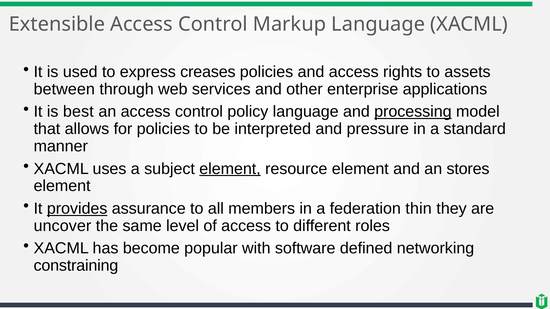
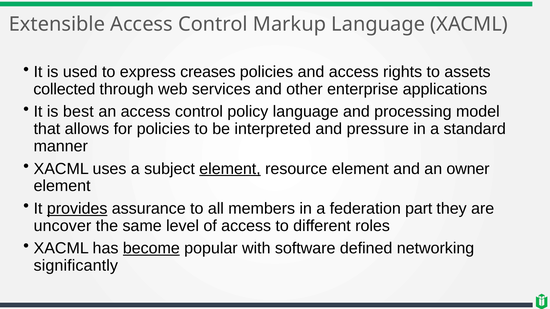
between: between -> collected
processing underline: present -> none
stores: stores -> owner
thin: thin -> part
become underline: none -> present
constraining: constraining -> significantly
